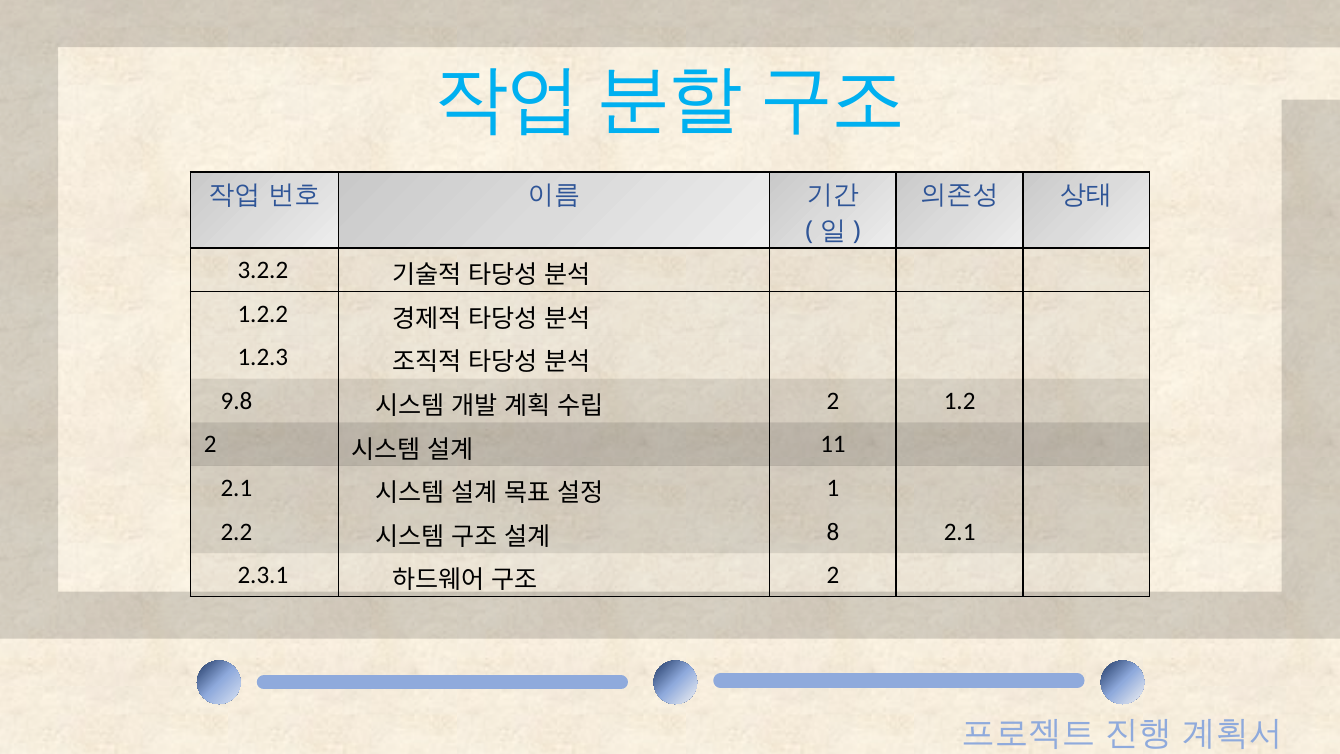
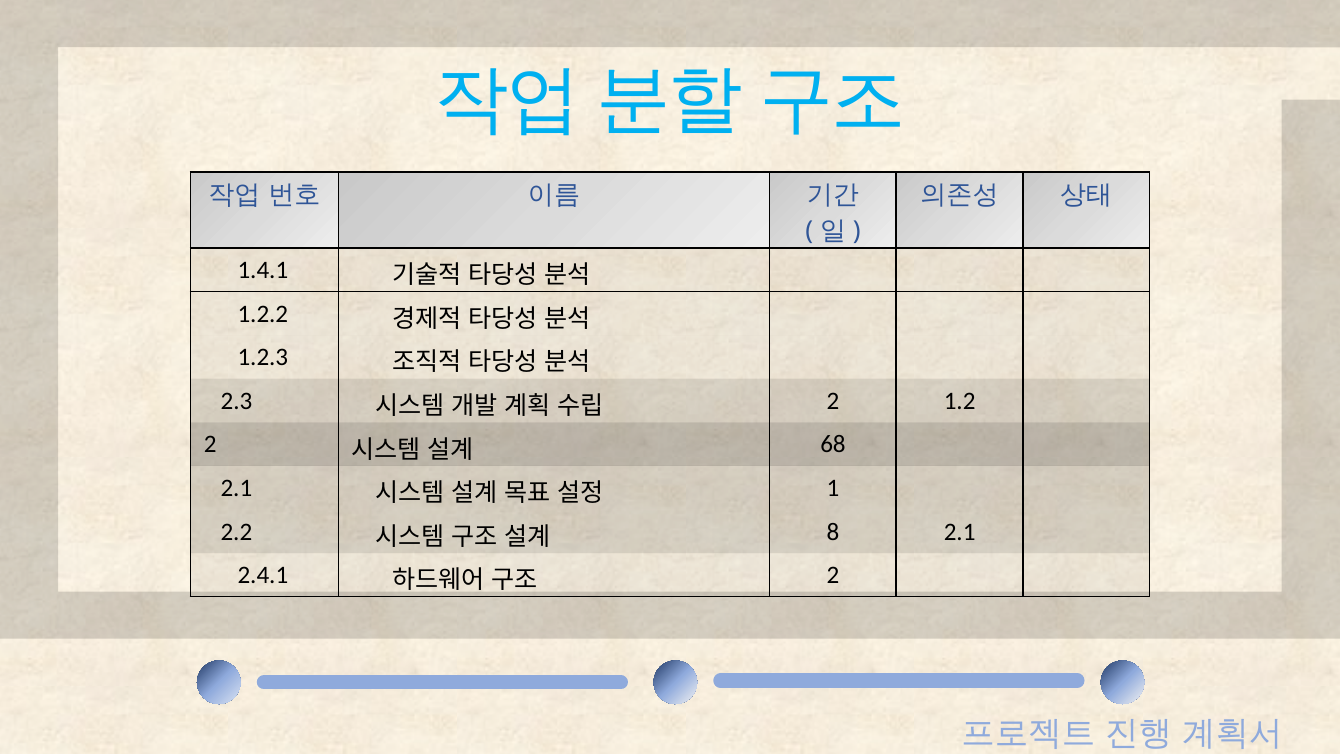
3.2.2: 3.2.2 -> 1.4.1
9.8: 9.8 -> 2.3
11: 11 -> 68
2.3.1: 2.3.1 -> 2.4.1
